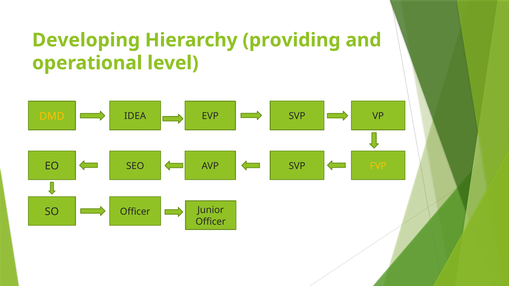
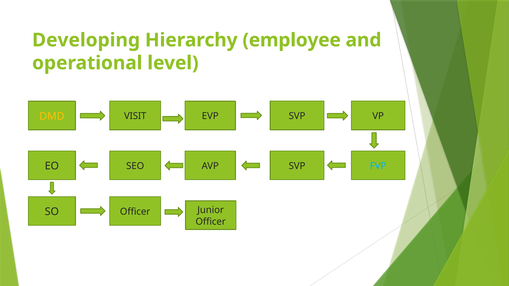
providing: providing -> employee
IDEA: IDEA -> VISIT
FVP colour: yellow -> light blue
